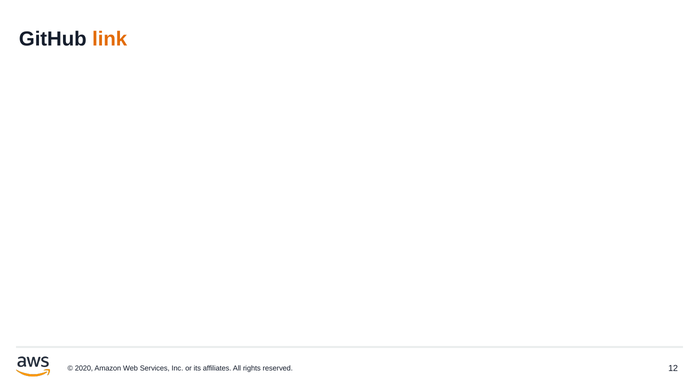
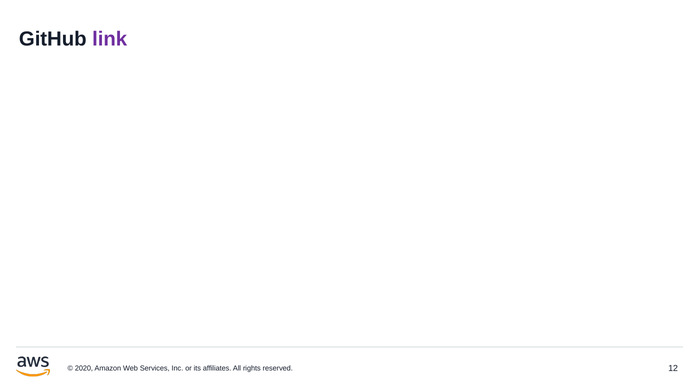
link colour: orange -> purple
